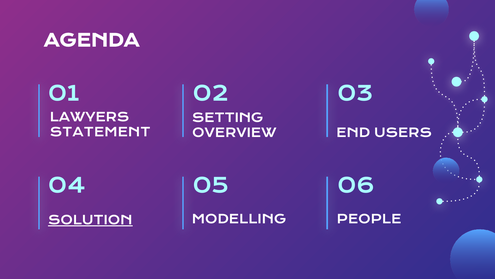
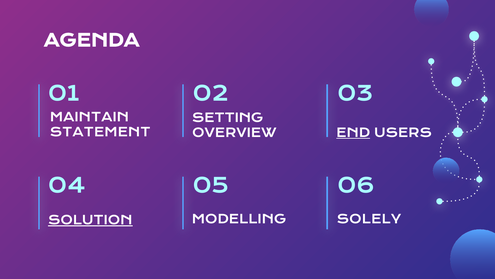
LAWYERS: LAWYERS -> MAINTAIN
END underline: none -> present
PEOPLE: PEOPLE -> SOLELY
